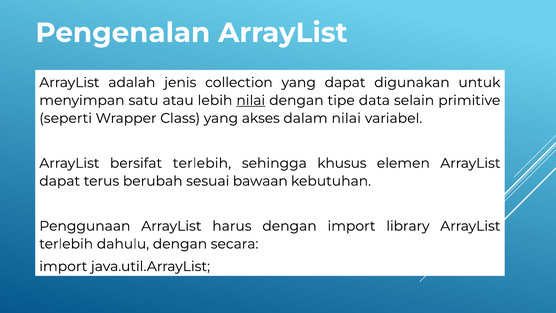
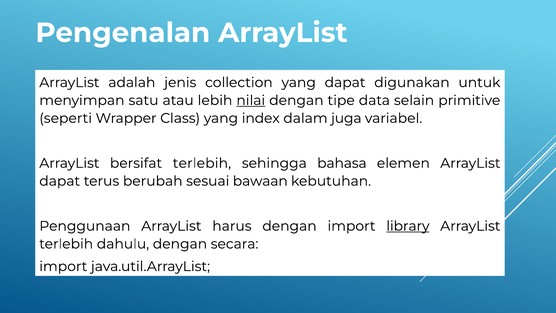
akses: akses -> index
dalam nilai: nilai -> juga
khusus: khusus -> bahasa
library underline: none -> present
